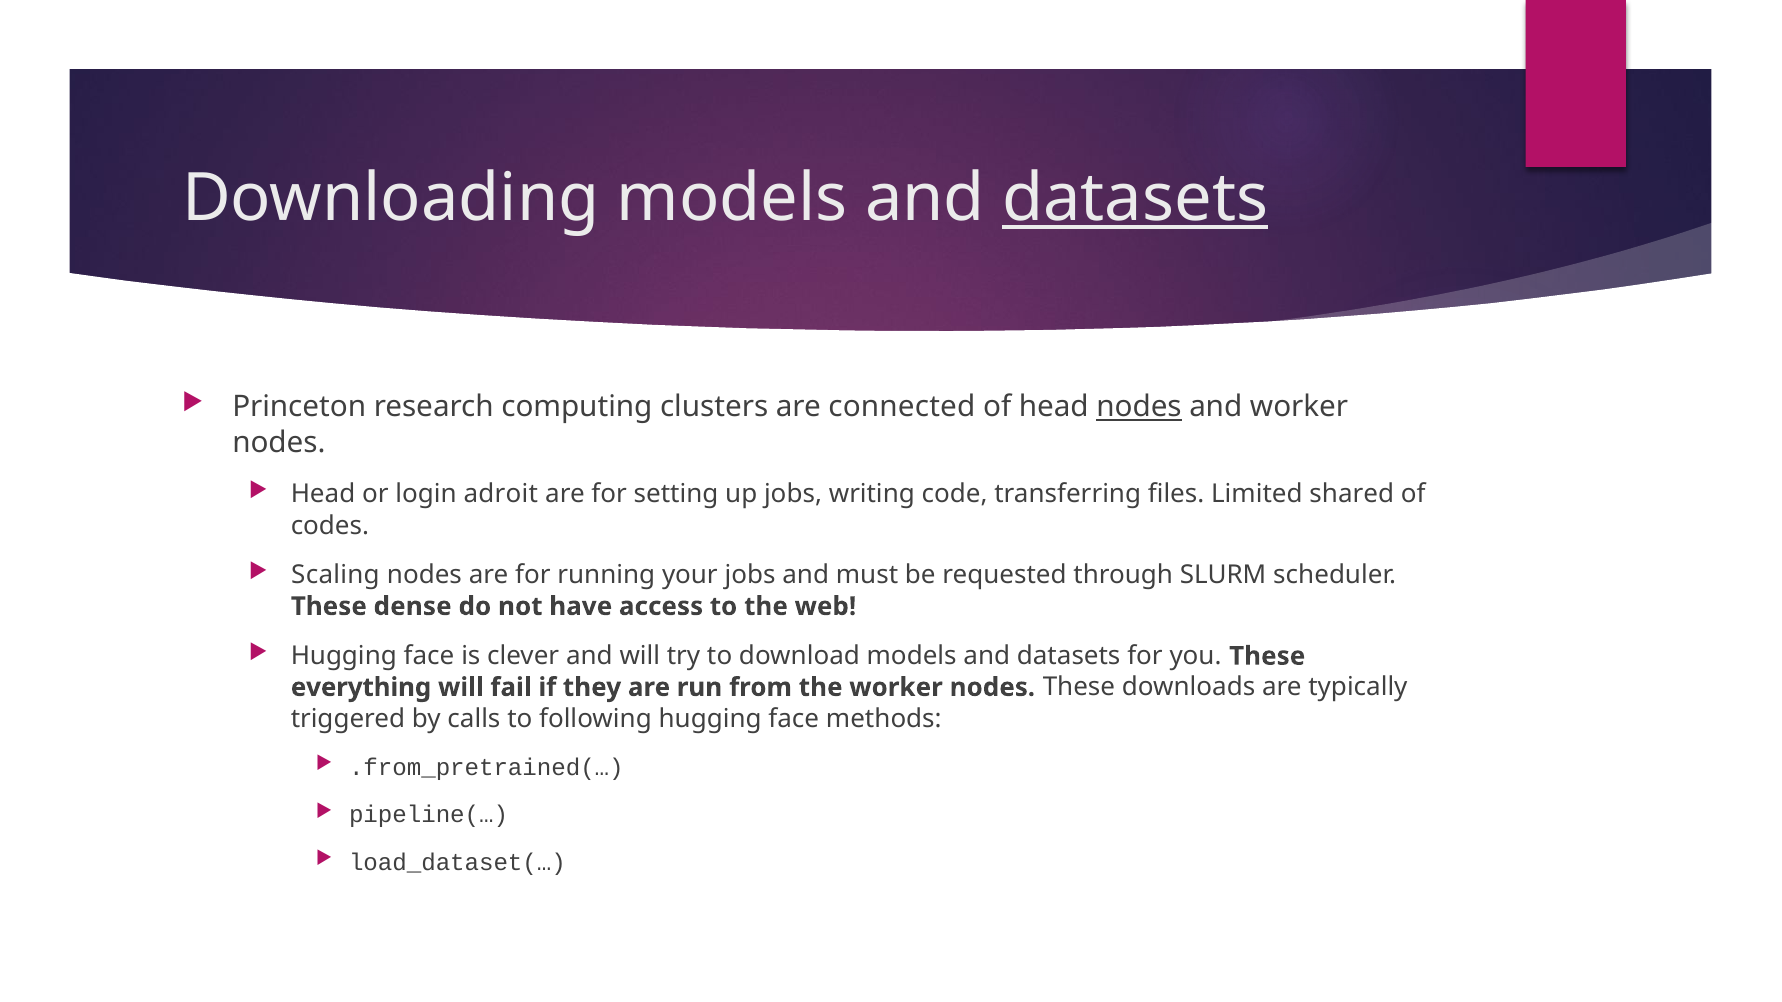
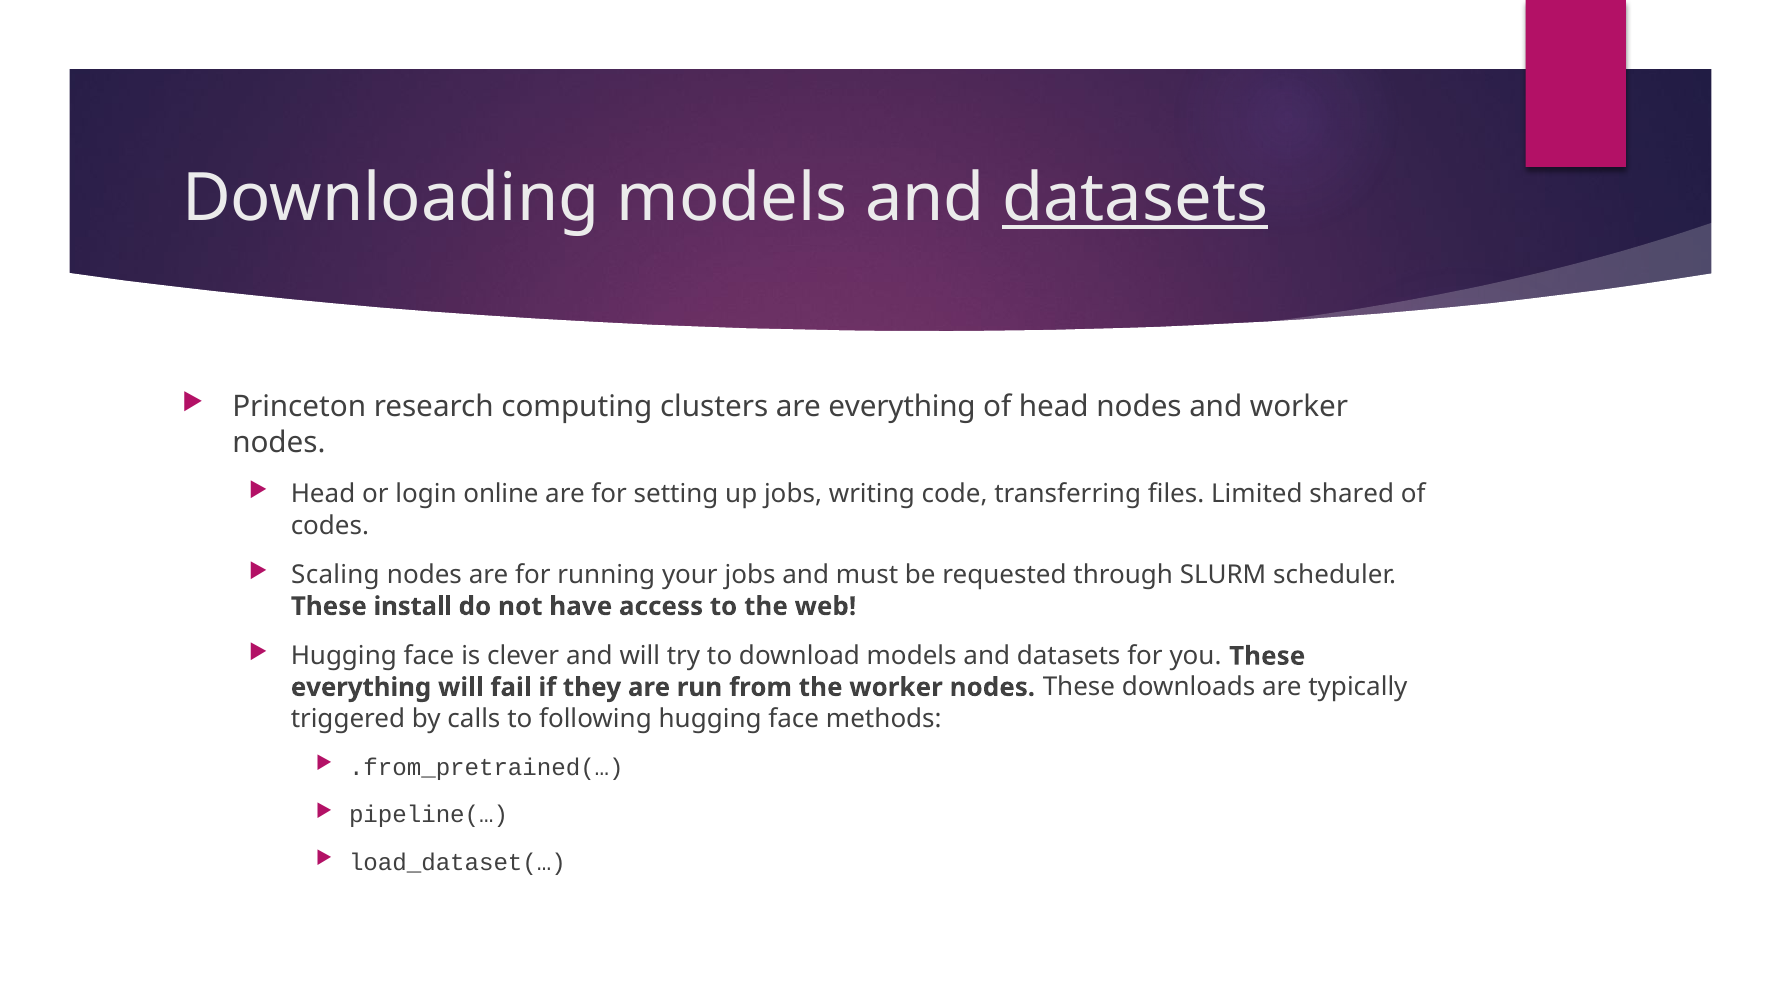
are connected: connected -> everything
nodes at (1139, 407) underline: present -> none
adroit: adroit -> online
dense: dense -> install
